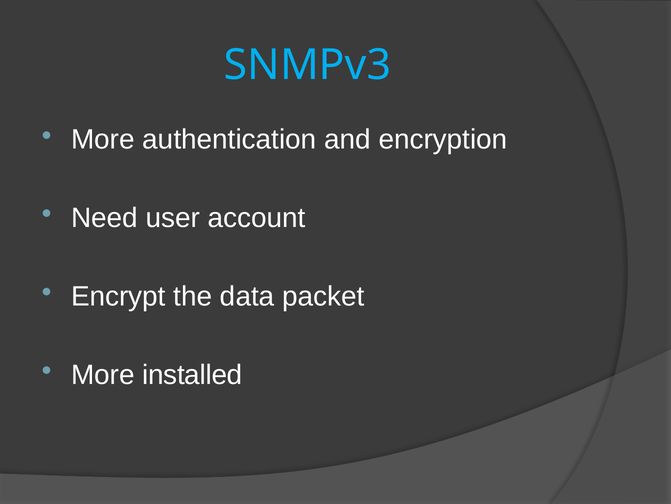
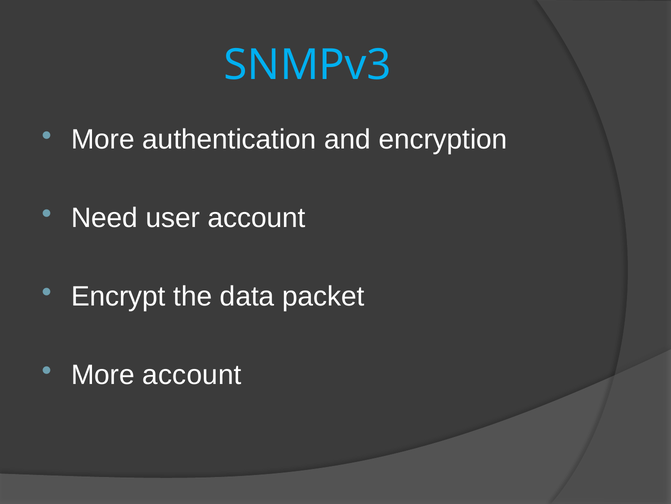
More installed: installed -> account
